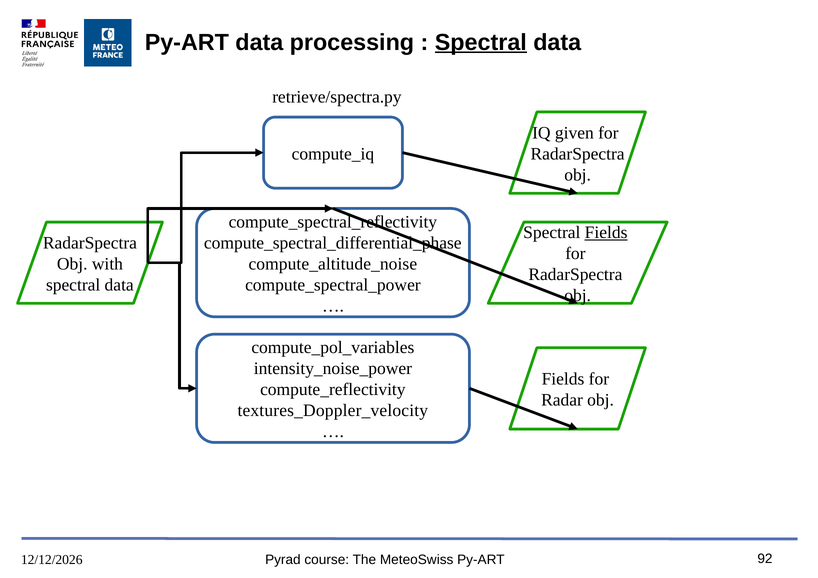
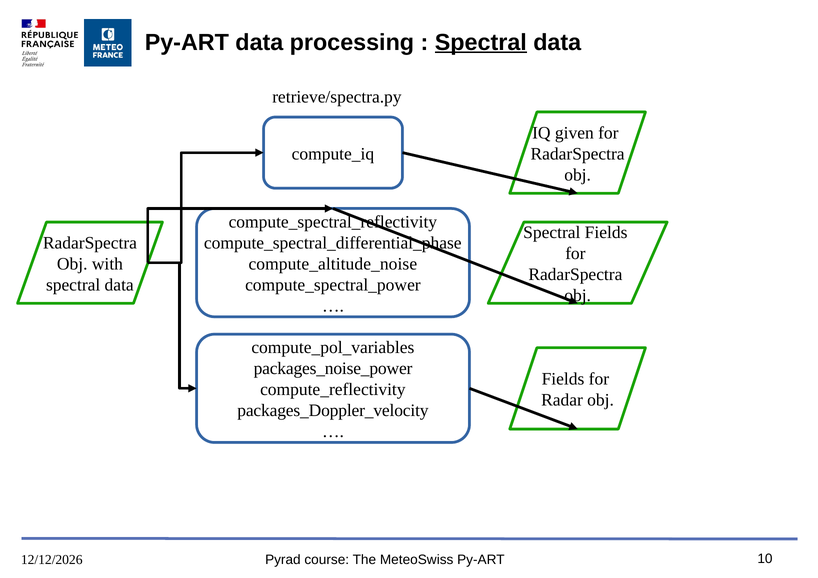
Fields at (606, 233) underline: present -> none
intensity_noise_power: intensity_noise_power -> packages_noise_power
textures_Doppler_velocity: textures_Doppler_velocity -> packages_Doppler_velocity
92: 92 -> 10
